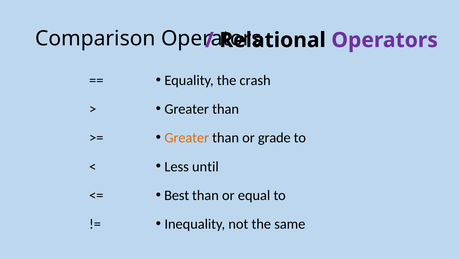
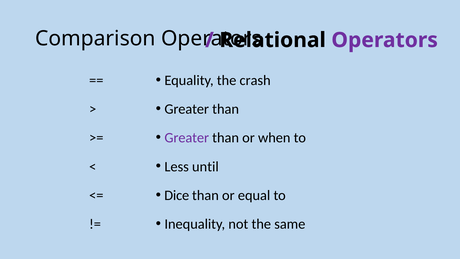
Greater at (187, 138) colour: orange -> purple
grade: grade -> when
Best: Best -> Dice
